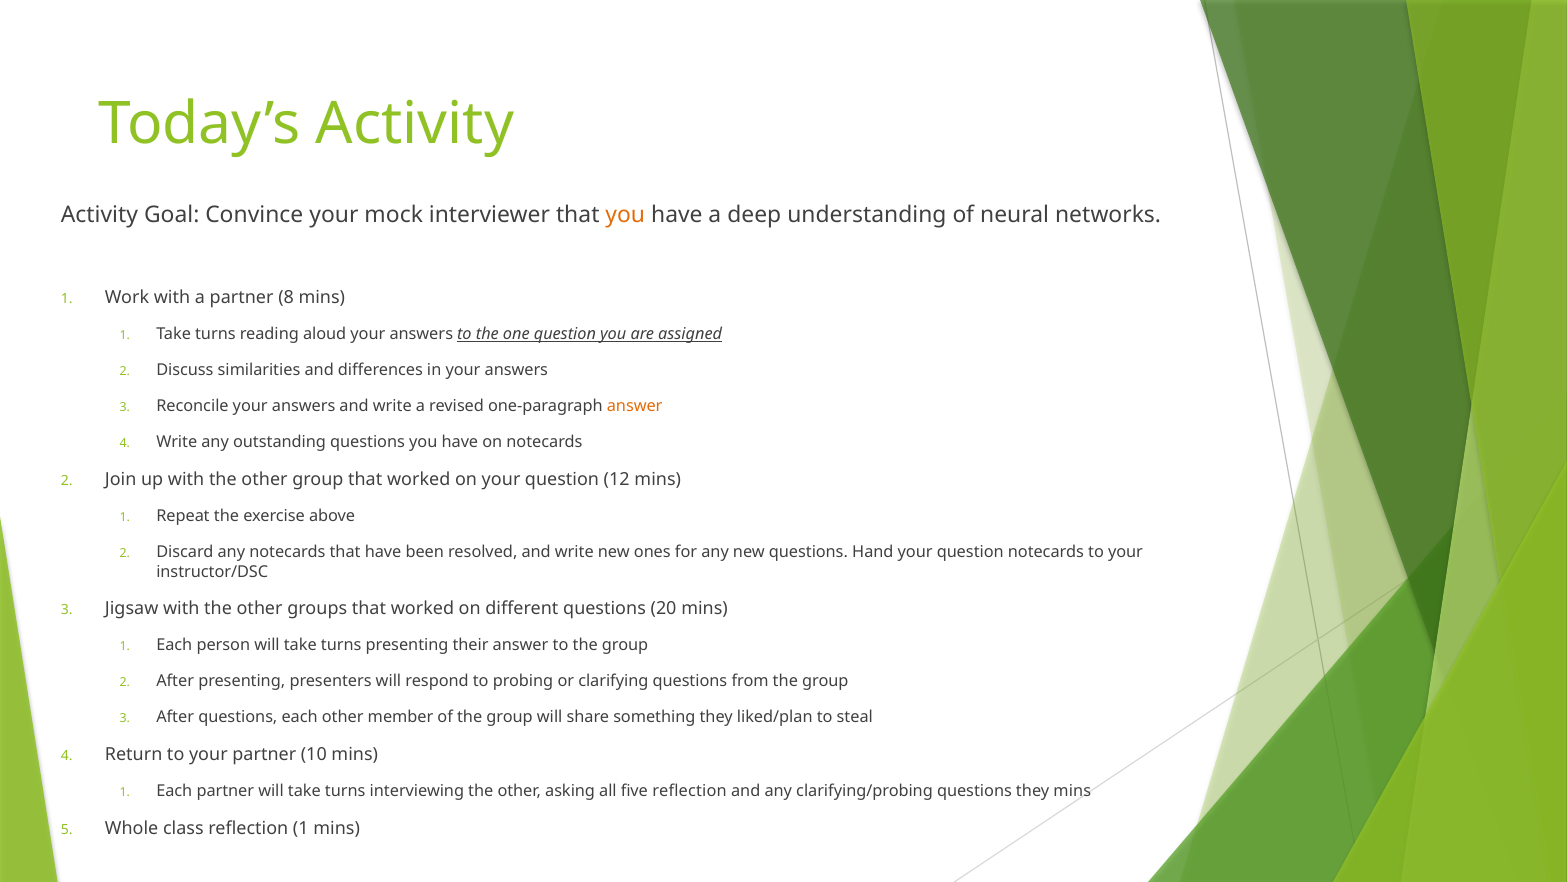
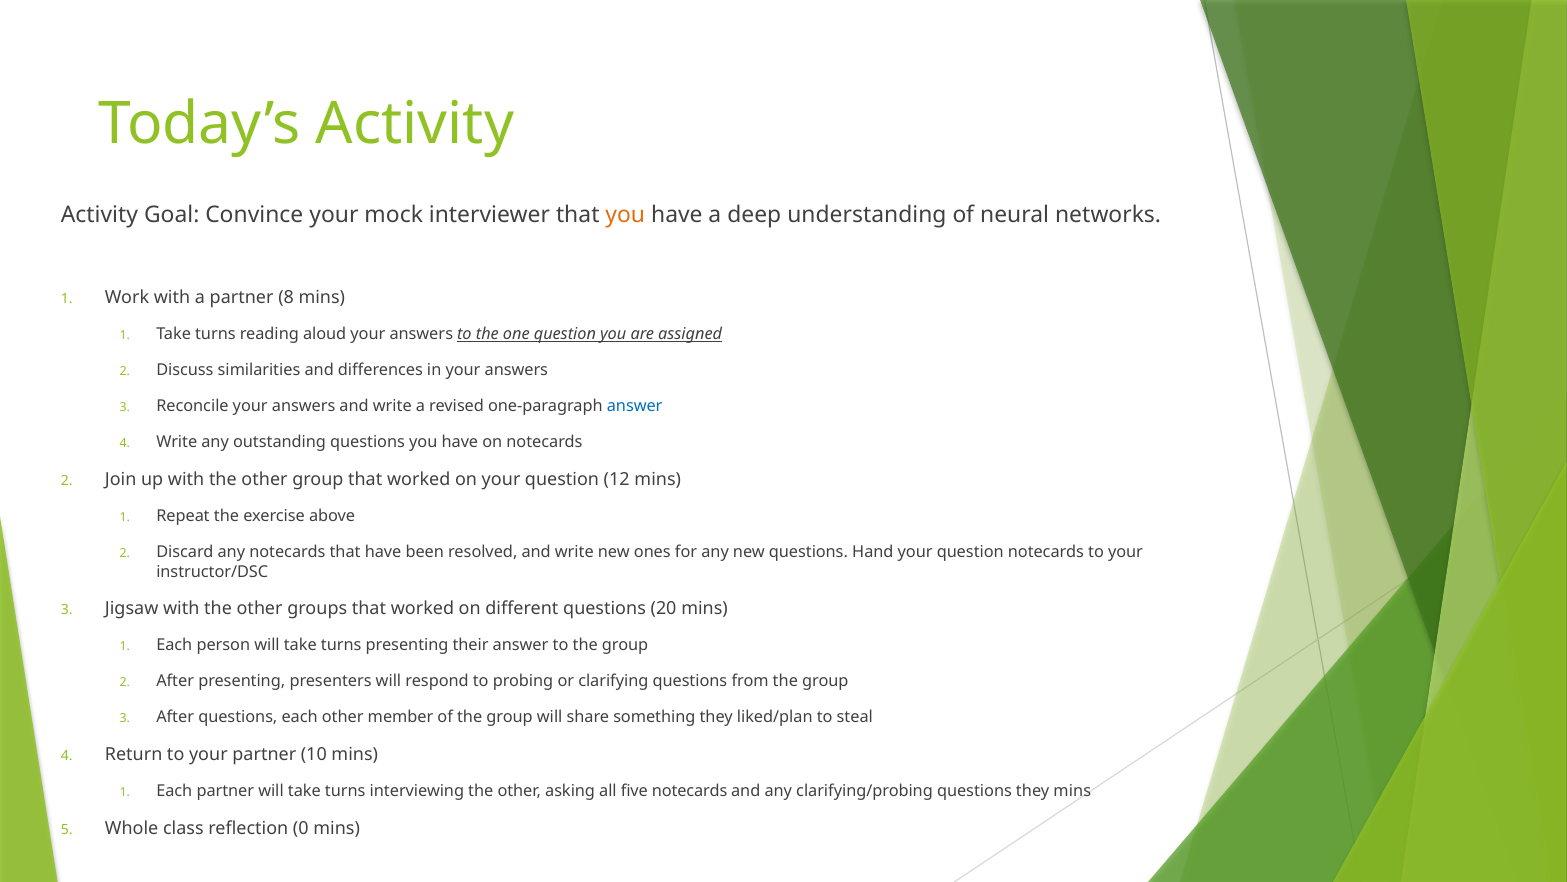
answer at (635, 406) colour: orange -> blue
five reflection: reflection -> notecards
reflection 1: 1 -> 0
